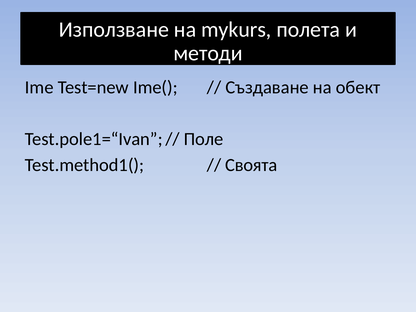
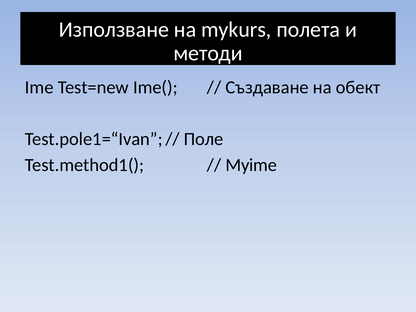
Своята: Своята -> Myime
